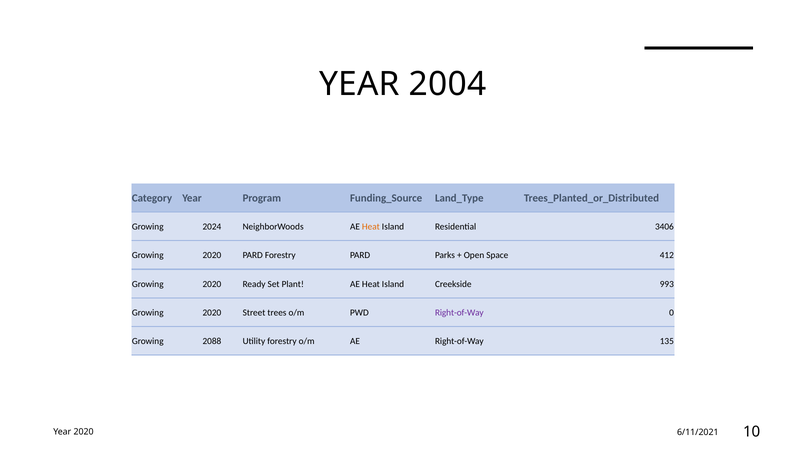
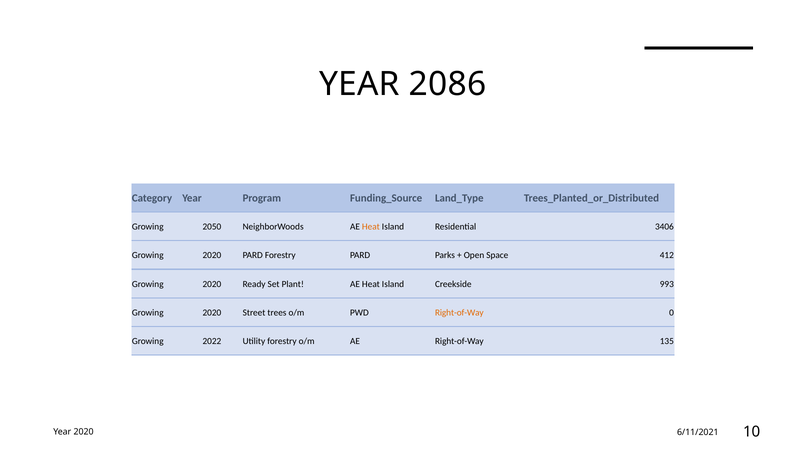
2004: 2004 -> 2086
2024: 2024 -> 2050
Right-of-Way at (459, 313) colour: purple -> orange
2088: 2088 -> 2022
